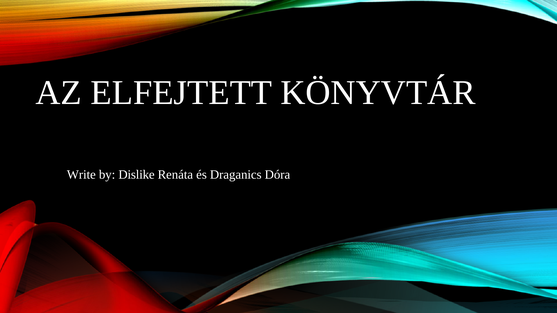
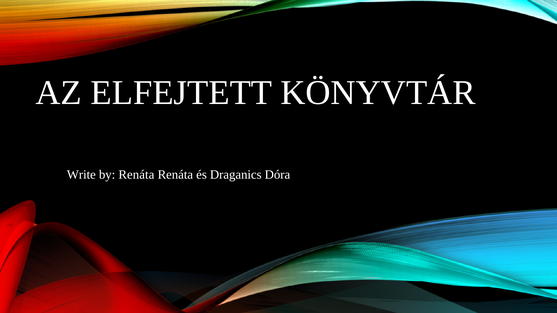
by Dislike: Dislike -> Renáta
